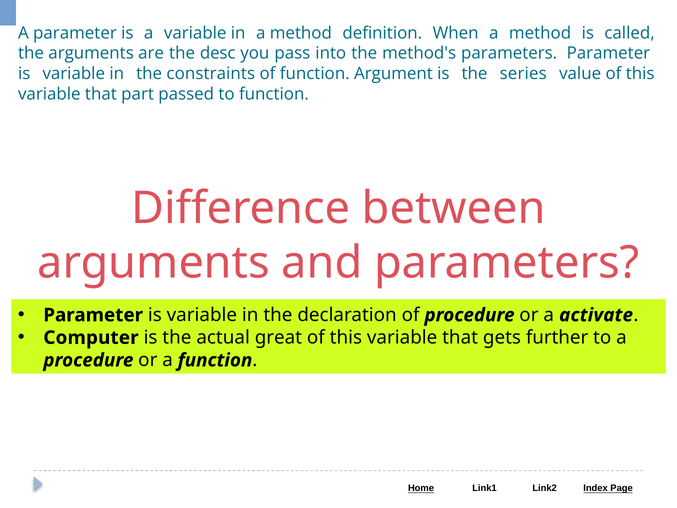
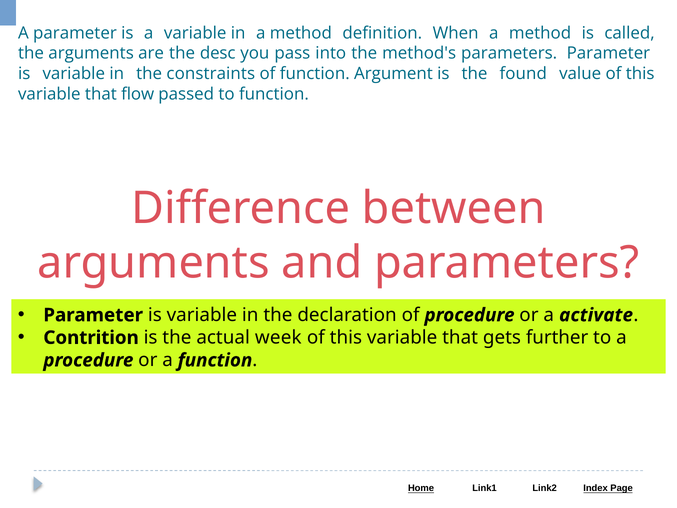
series: series -> found
part: part -> flow
Computer: Computer -> Contrition
great: great -> week
